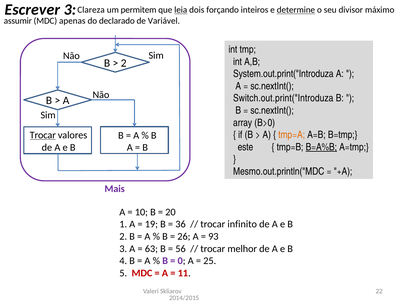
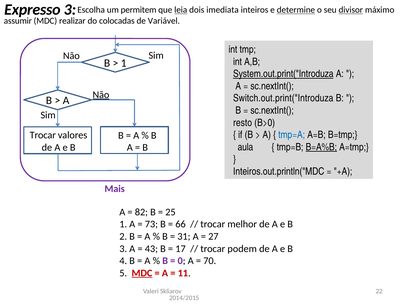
Escrever: Escrever -> Expresso
Clareza: Clareza -> Escolha
forçando: forçando -> imediata
divisor underline: none -> present
apenas: apenas -> realizar
declarado: declarado -> colocadas
2 at (124, 63): 2 -> 1
System.out.print("Introduza underline: none -> present
Não at (101, 95) underline: none -> present
array: array -> resto
tmp=A colour: orange -> blue
Trocar at (43, 135) underline: present -> none
este: este -> aula
Mesmo.out.println("MDC: Mesmo.out.println("MDC -> Inteiros.out.println("MDC
10: 10 -> 82
20: 20 -> 25
19: 19 -> 73
36: 36 -> 66
infinito: infinito -> melhor
26: 26 -> 31
93: 93 -> 27
63: 63 -> 43
56: 56 -> 17
melhor: melhor -> podem
25: 25 -> 70
MDC at (142, 273) underline: none -> present
